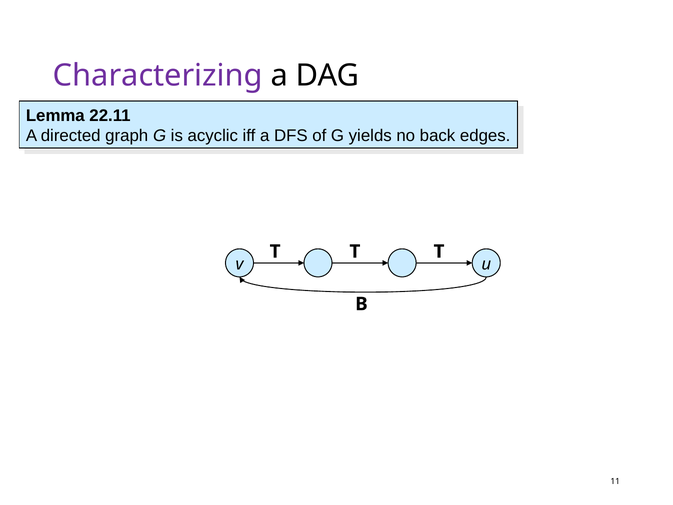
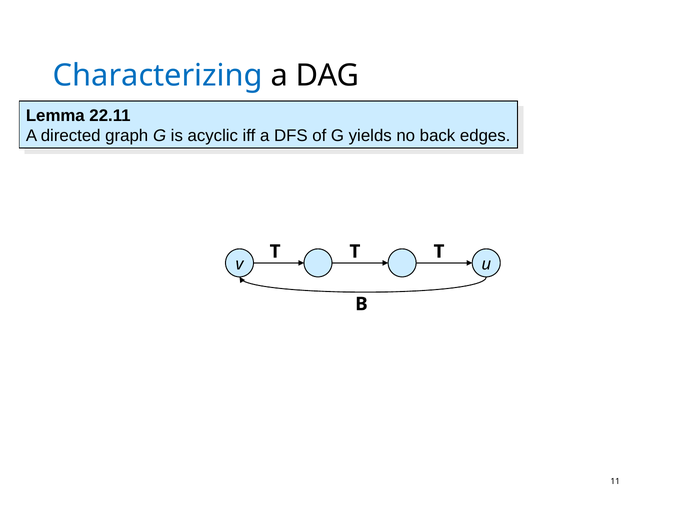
Characterizing colour: purple -> blue
